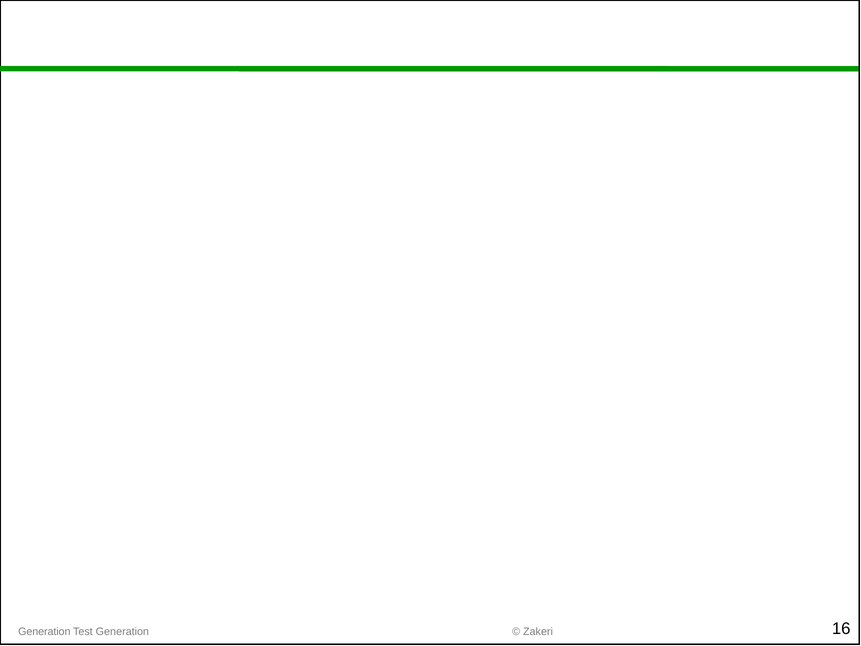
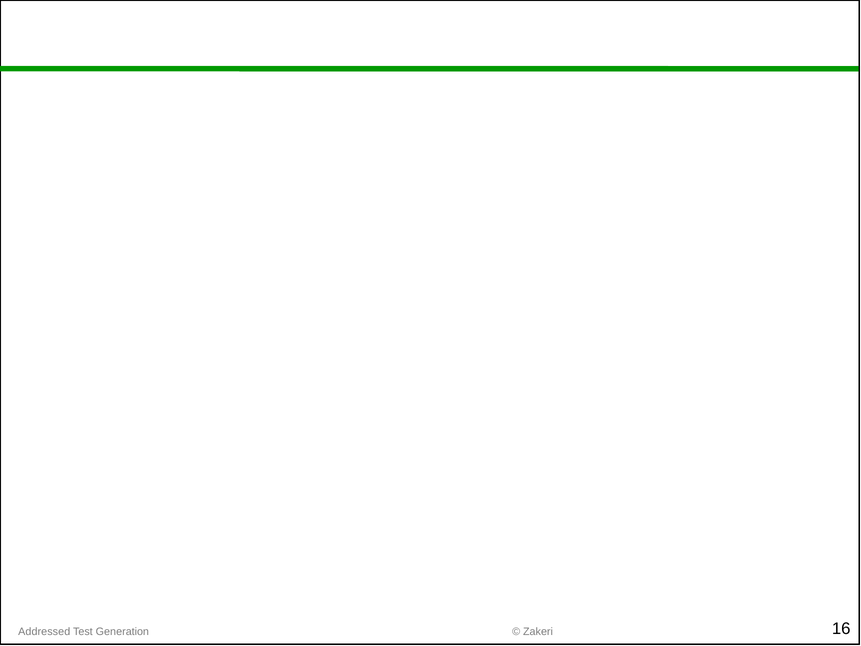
Generation at (44, 631): Generation -> Addressed
